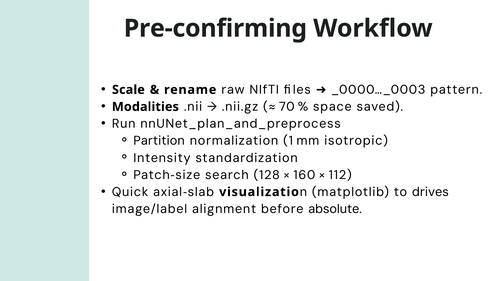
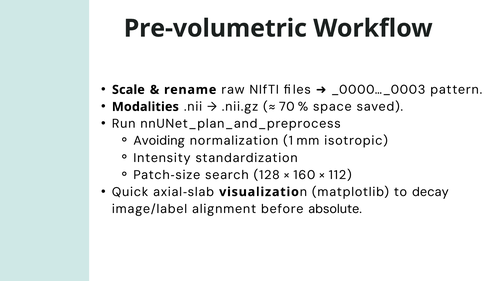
Pre‑confirming: Pre‑confirming -> Pre‑volumetric
Partition: Partition -> Avoiding
drives: drives -> decay
